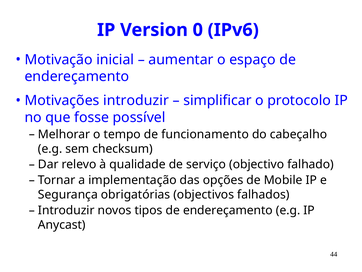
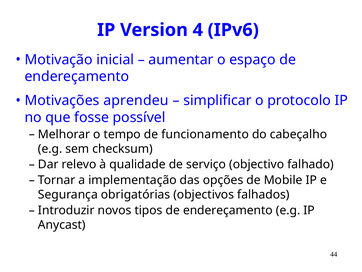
0: 0 -> 4
Motivações introduzir: introduzir -> aprendeu
